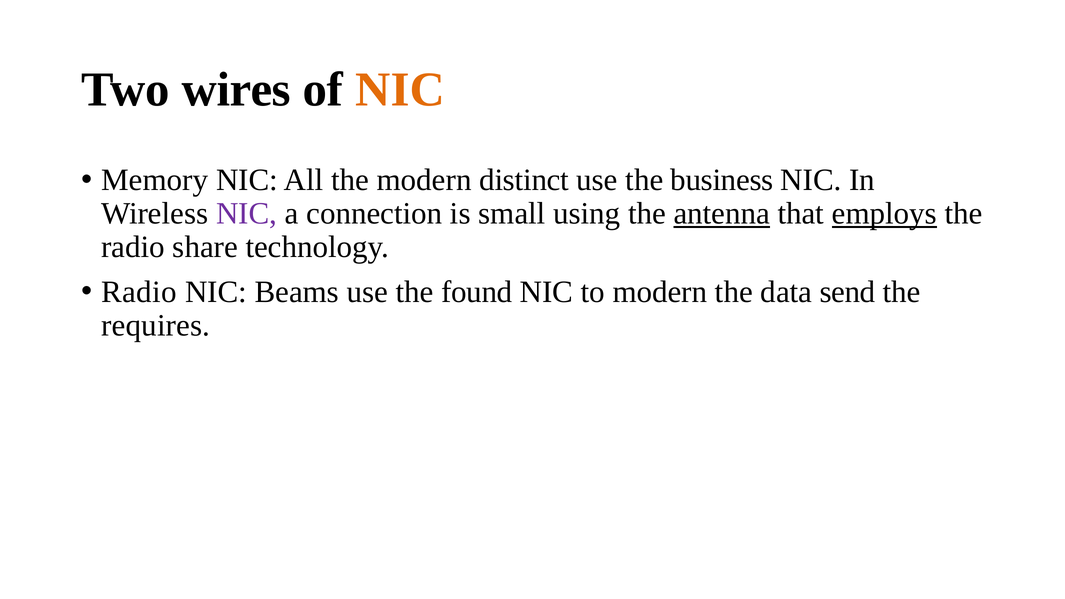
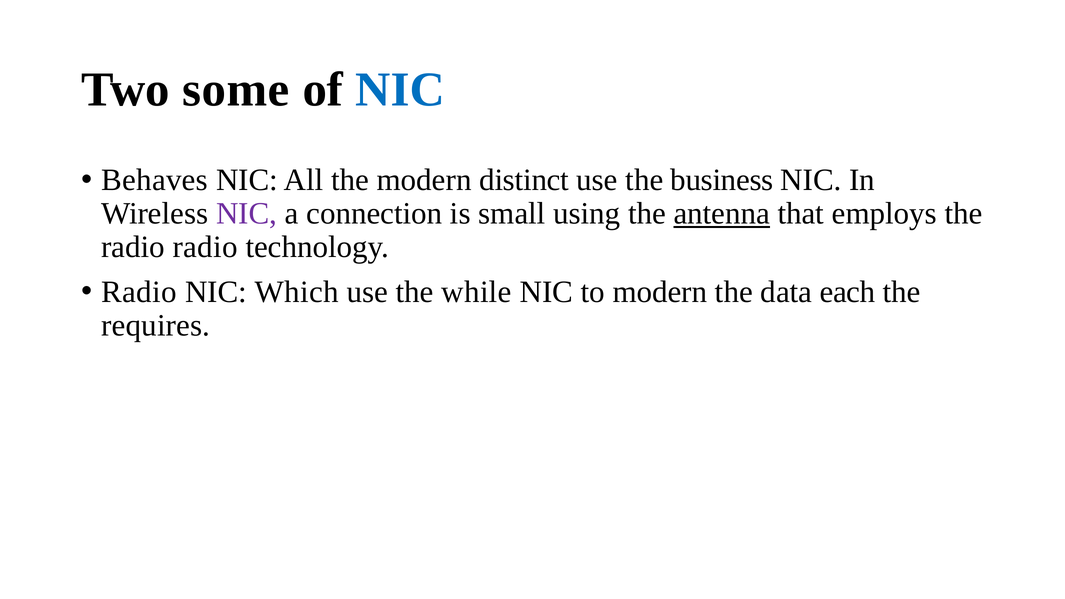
wires: wires -> some
NIC at (400, 89) colour: orange -> blue
Memory: Memory -> Behaves
employs underline: present -> none
radio share: share -> radio
Beams: Beams -> Which
found: found -> while
send: send -> each
